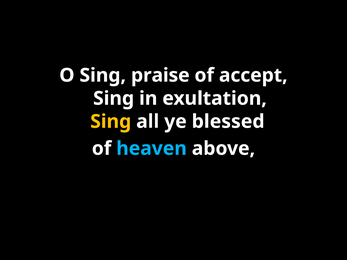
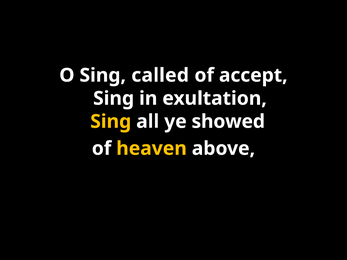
praise: praise -> called
blessed: blessed -> showed
heaven colour: light blue -> yellow
